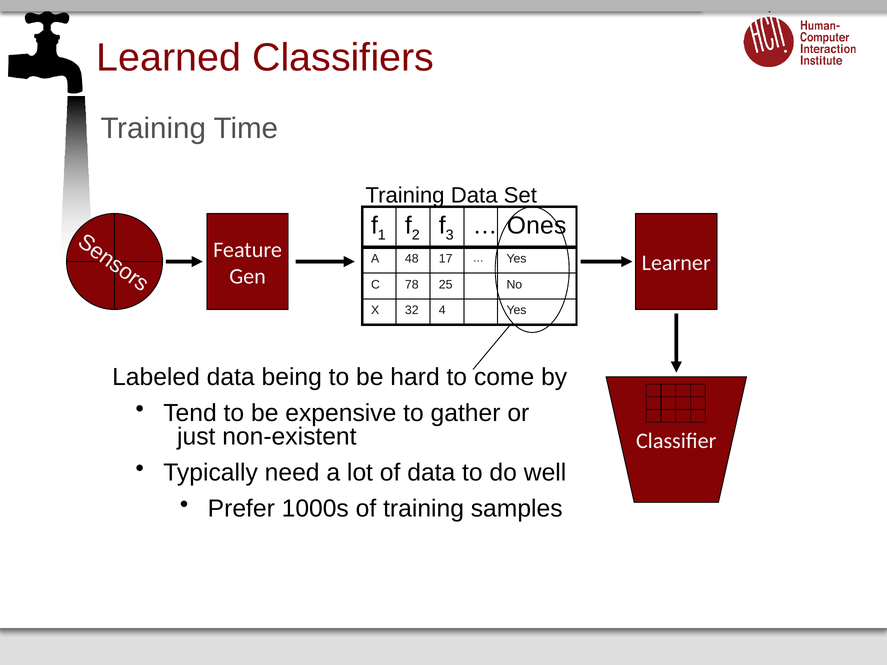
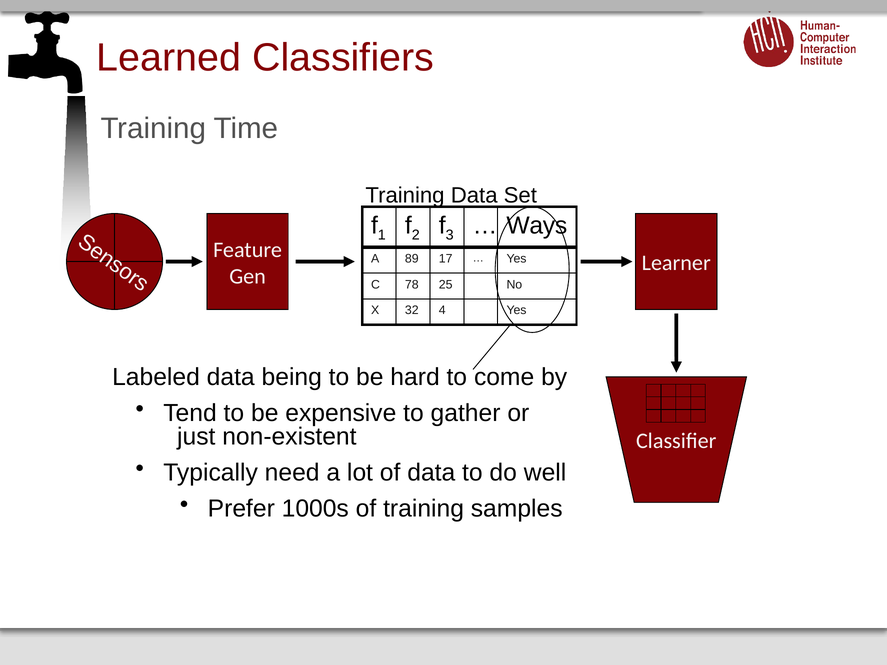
Ones: Ones -> Ways
48: 48 -> 89
